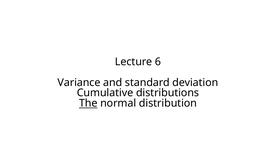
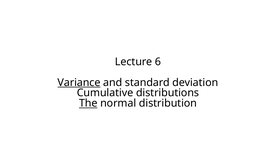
Variance underline: none -> present
